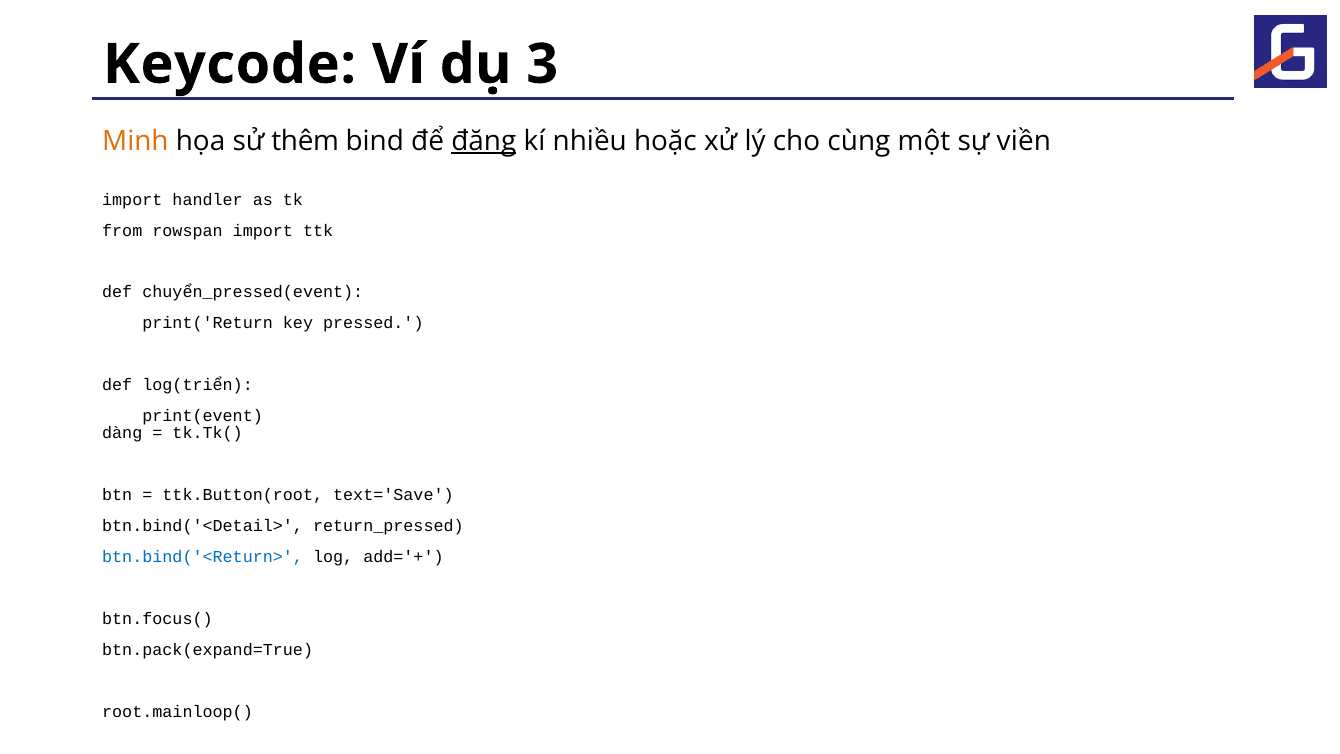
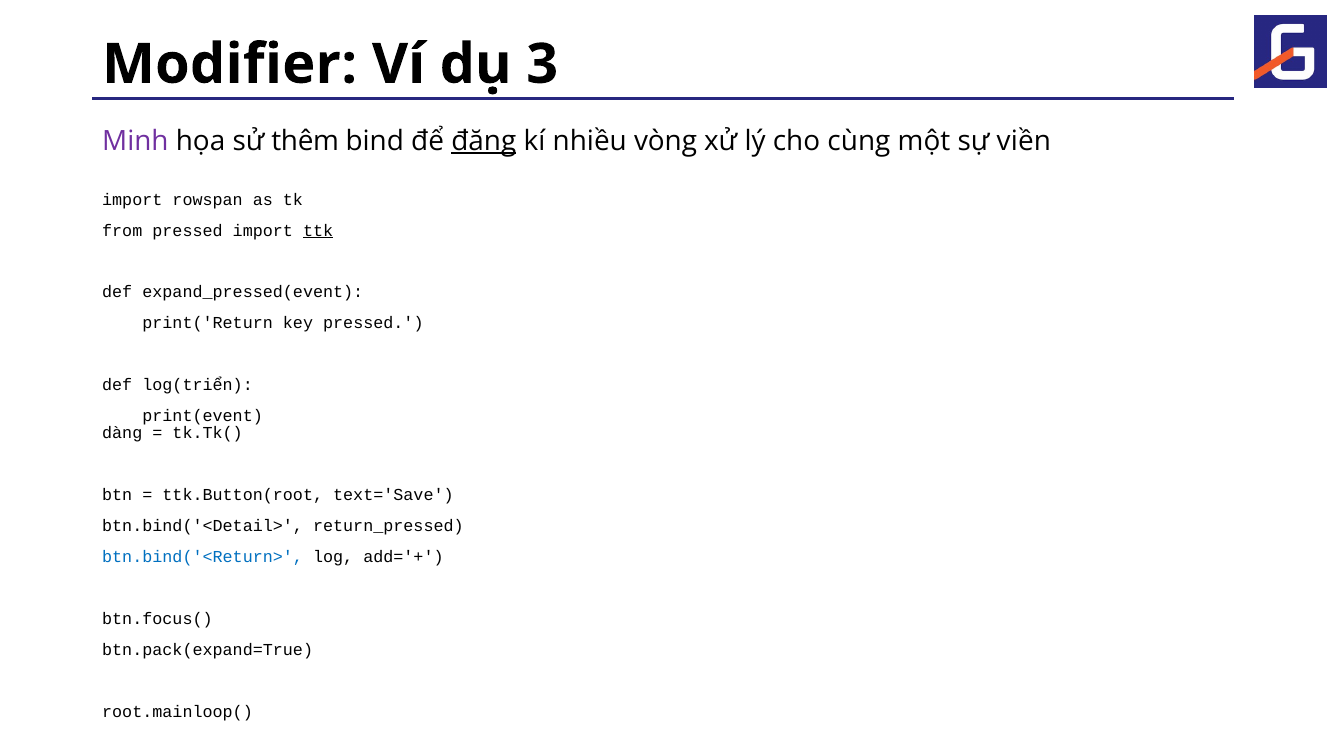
Keycode: Keycode -> Modifier
Minh colour: orange -> purple
hoặc: hoặc -> vòng
handler: handler -> rowspan
from rowspan: rowspan -> pressed
ttk underline: none -> present
chuyển_pressed(event: chuyển_pressed(event -> expand_pressed(event
